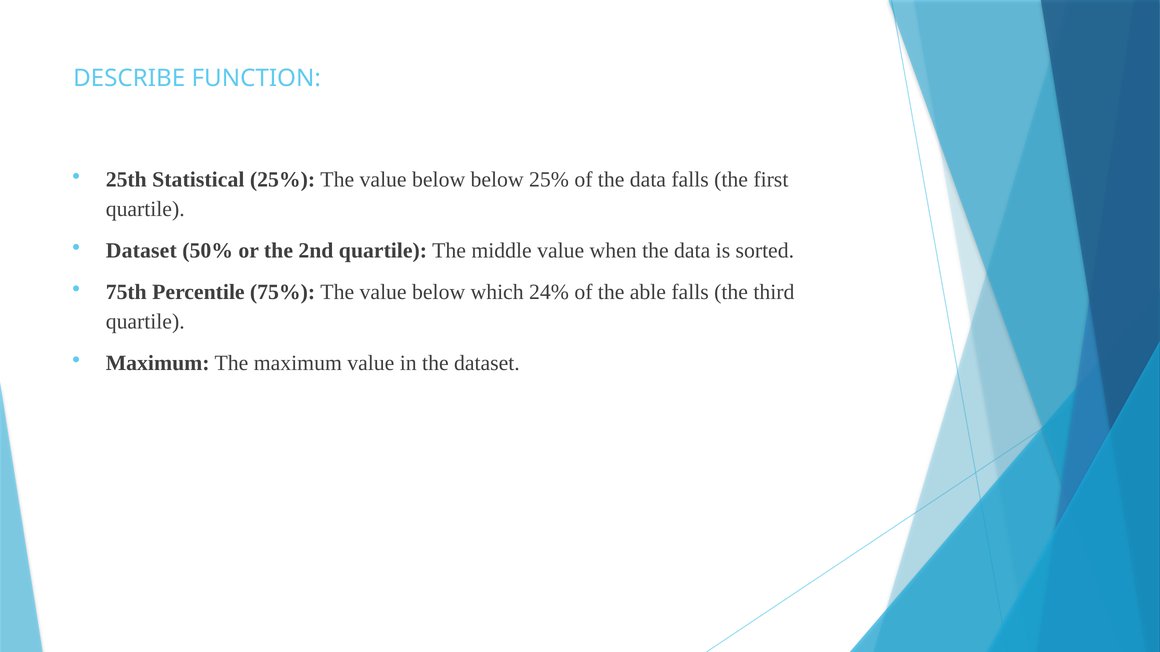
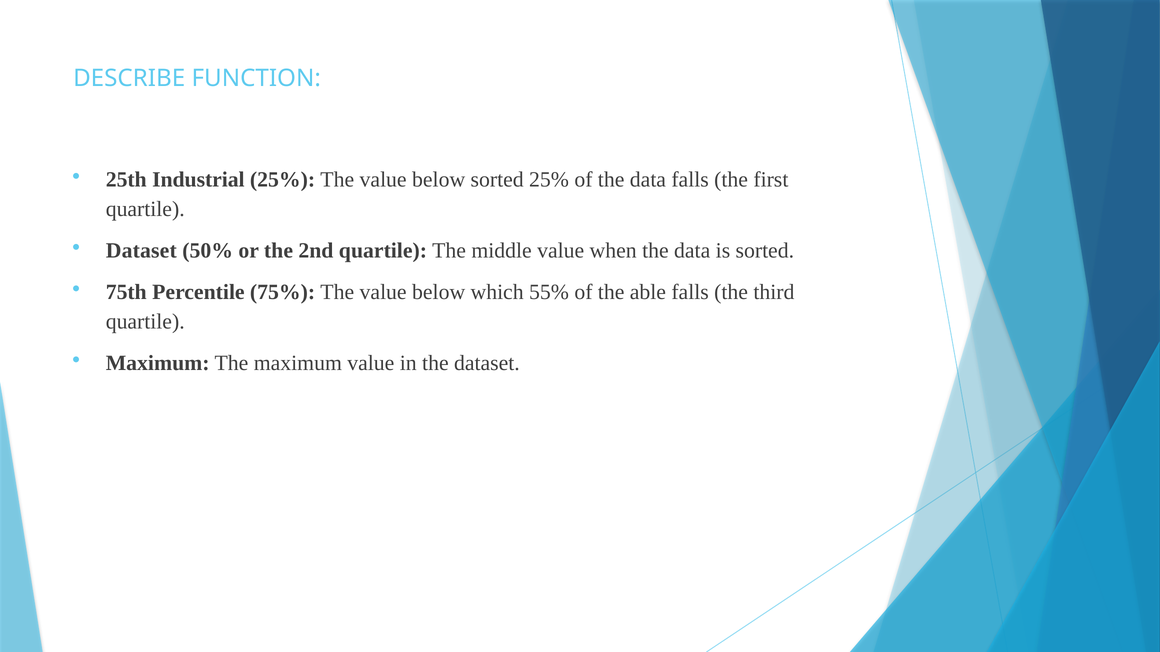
Statistical: Statistical -> Industrial
below below: below -> sorted
24%: 24% -> 55%
